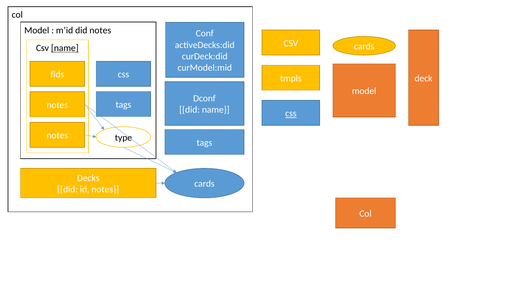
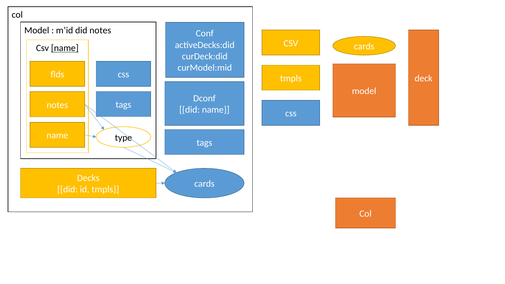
css at (291, 114) underline: present -> none
notes at (57, 135): notes -> name
id notes: notes -> tmpls
